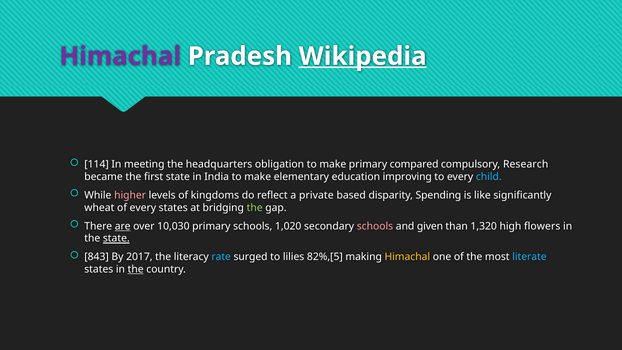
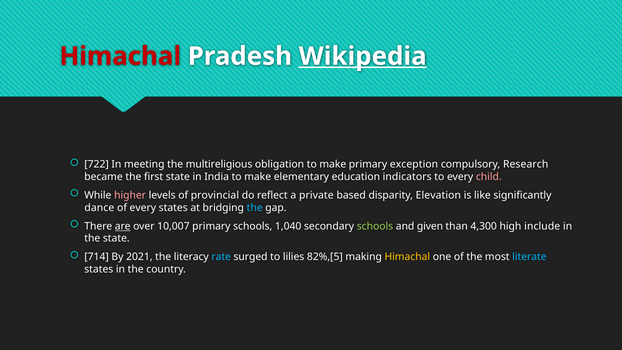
Himachal at (120, 56) colour: purple -> red
114: 114 -> 722
headquarters: headquarters -> multireligious
compared: compared -> exception
improving: improving -> indicators
child colour: light blue -> pink
kingdoms: kingdoms -> provincial
Spending: Spending -> Elevation
wheat: wheat -> dance
the at (255, 208) colour: light green -> light blue
10,030: 10,030 -> 10,007
1,020: 1,020 -> 1,040
schools at (375, 226) colour: pink -> light green
1,320: 1,320 -> 4,300
flowers: flowers -> include
state at (116, 238) underline: present -> none
843: 843 -> 714
2017: 2017 -> 2021
the at (136, 269) underline: present -> none
